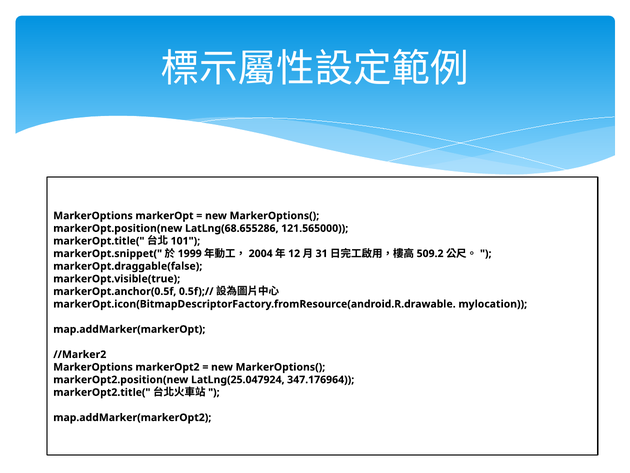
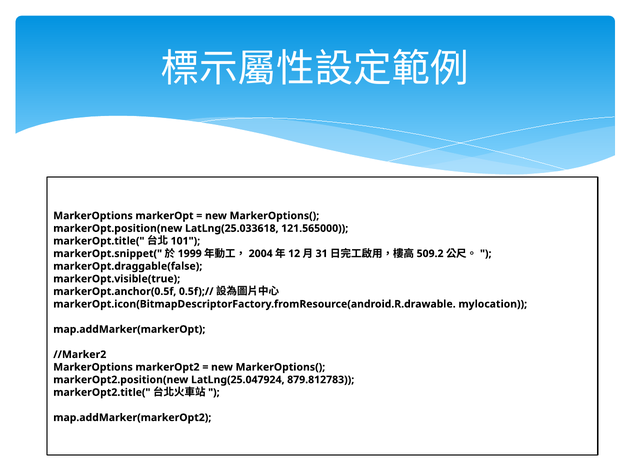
LatLng(68.655286: LatLng(68.655286 -> LatLng(25.033618
347.176964: 347.176964 -> 879.812783
